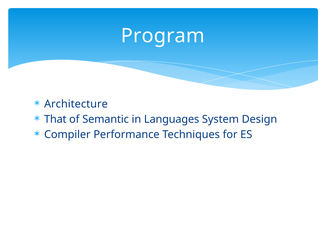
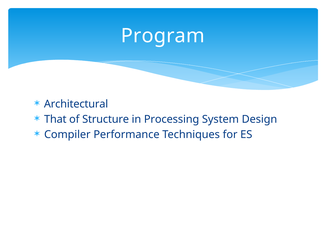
Architecture: Architecture -> Architectural
Semantic: Semantic -> Structure
Languages: Languages -> Processing
